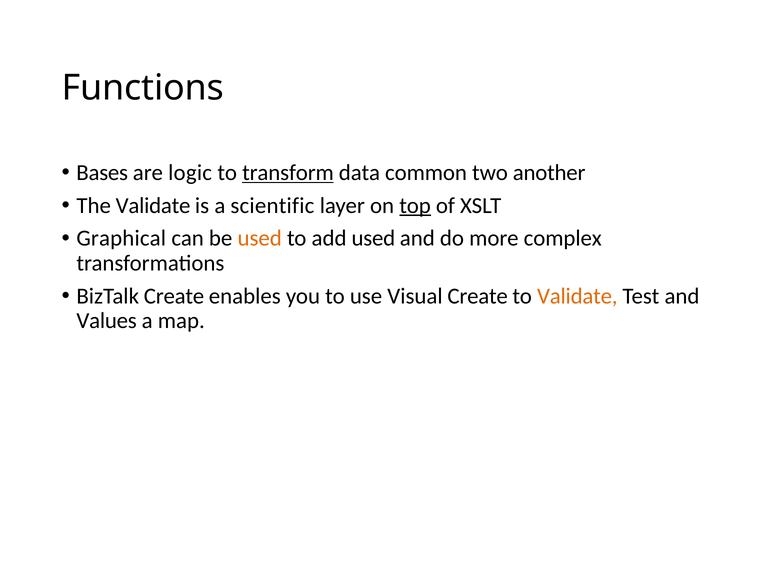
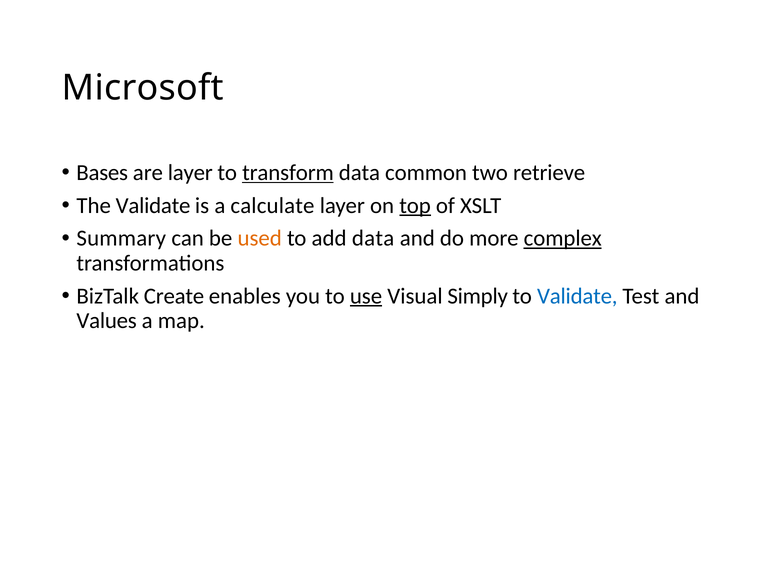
Functions: Functions -> Microsoft
are logic: logic -> layer
another: another -> retrieve
scientific: scientific -> calculate
Graphical: Graphical -> Summary
add used: used -> data
complex underline: none -> present
use underline: none -> present
Visual Create: Create -> Simply
Validate at (577, 296) colour: orange -> blue
